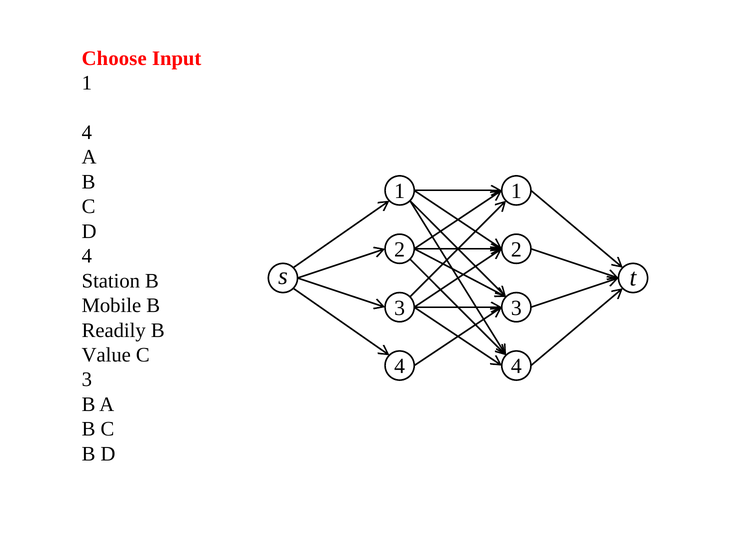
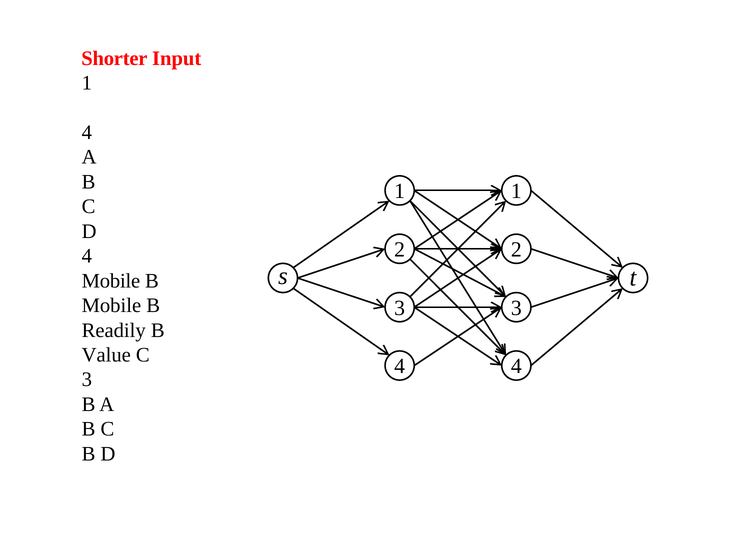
Choose: Choose -> Shorter
Station at (111, 281): Station -> Mobile
